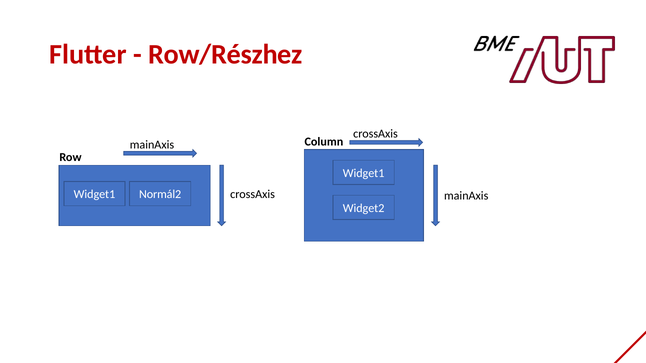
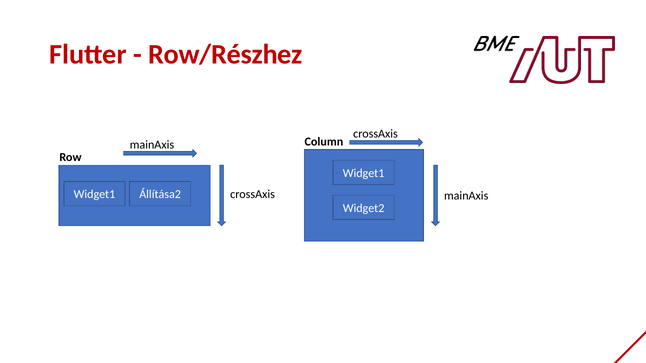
Normál2: Normál2 -> Állítása2
